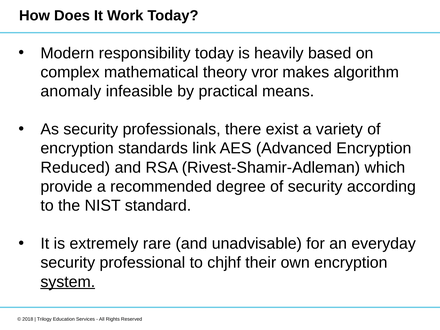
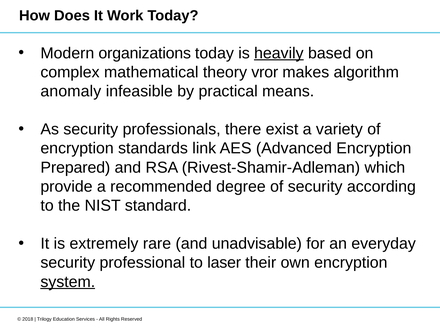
responsibility: responsibility -> organizations
heavily underline: none -> present
Reduced: Reduced -> Prepared
chjhf: chjhf -> laser
